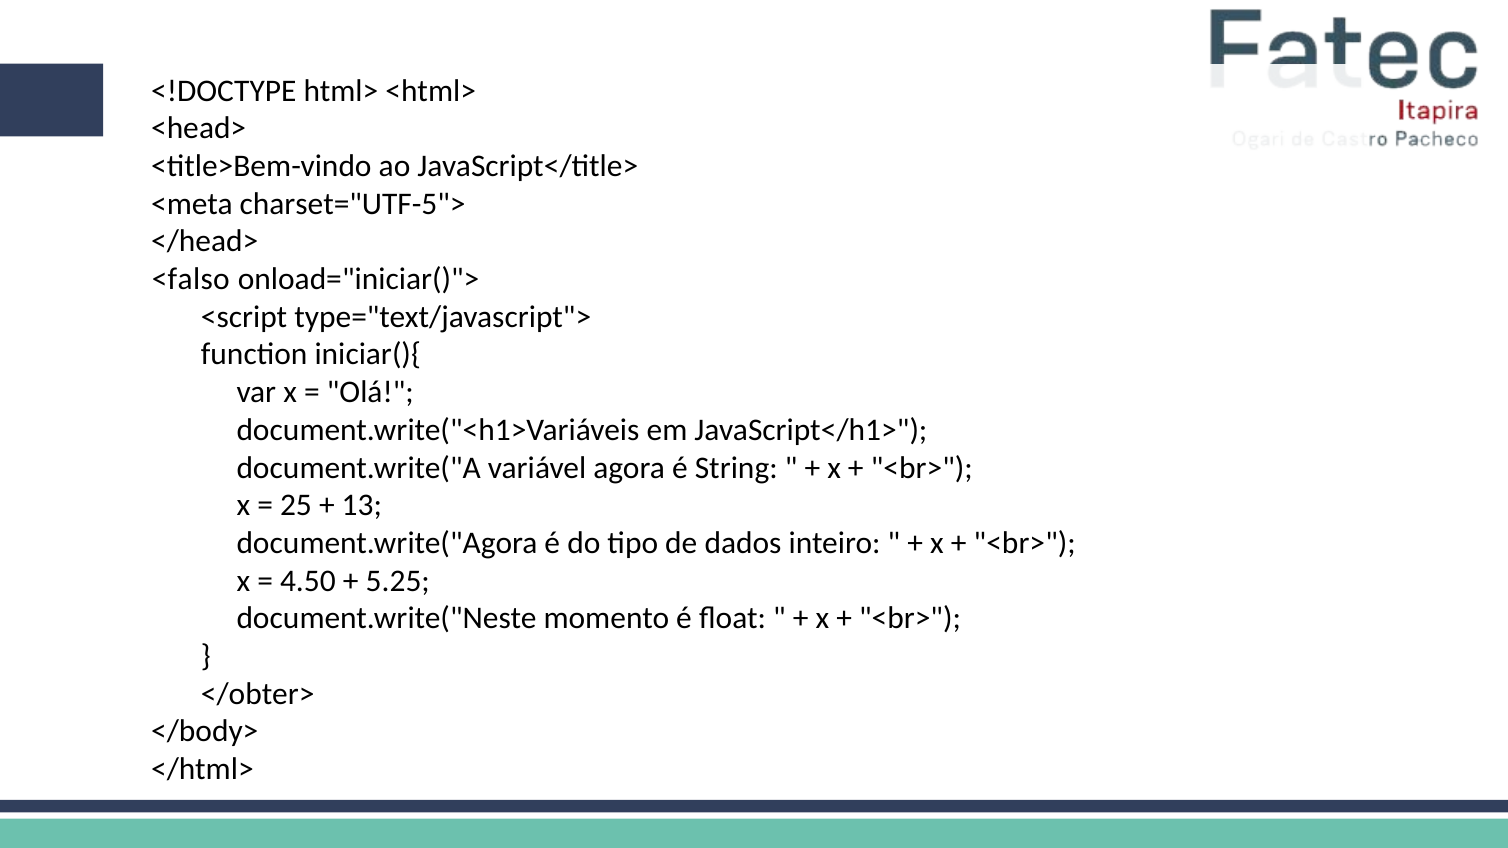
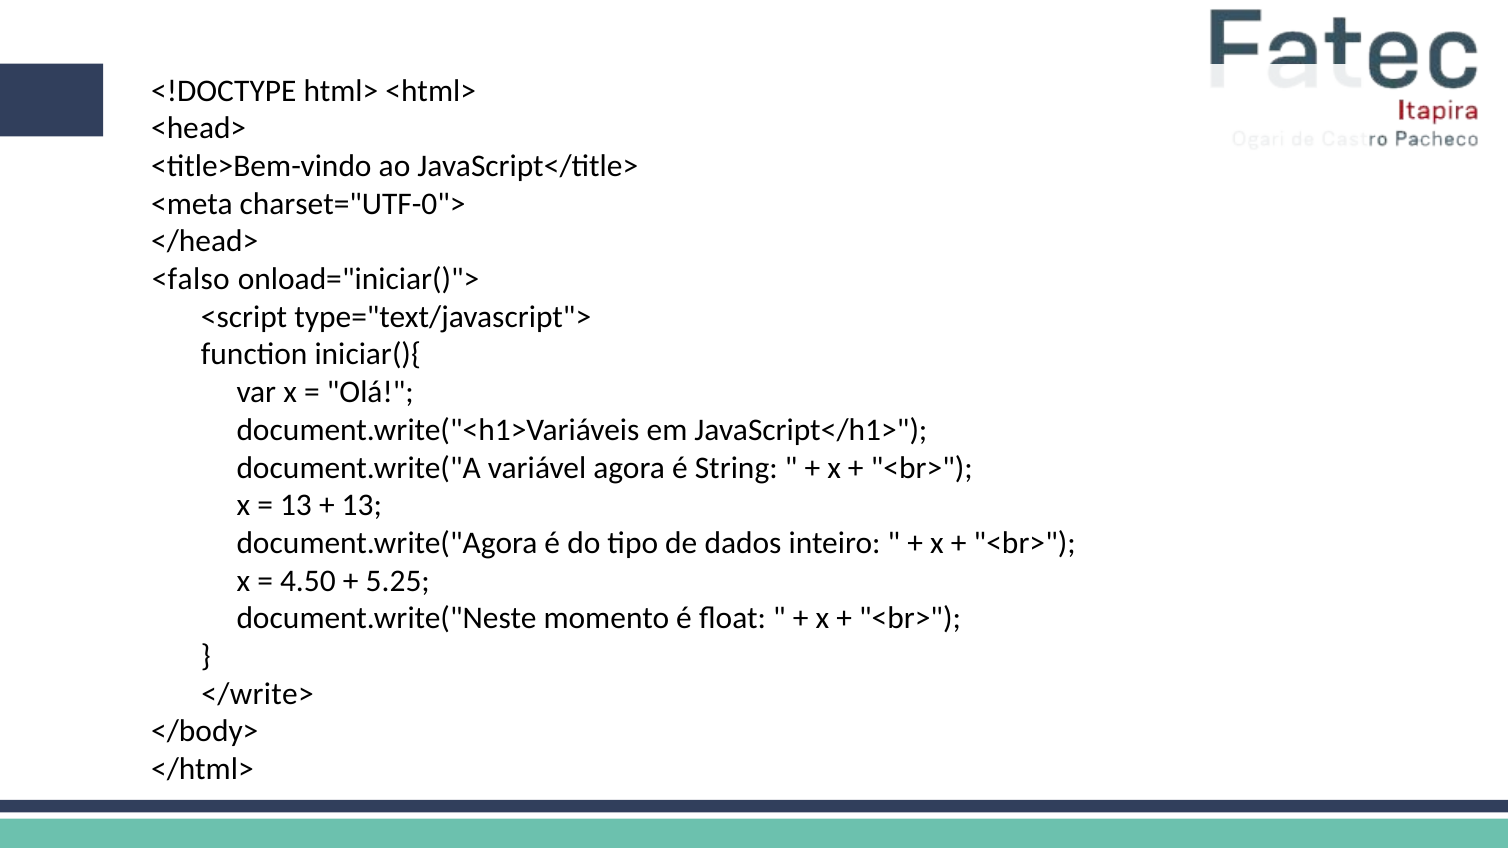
charset="UTF-5">: charset="UTF-5"> -> charset="UTF-0">
25 at (296, 506): 25 -> 13
</obter>: </obter> -> </write>
